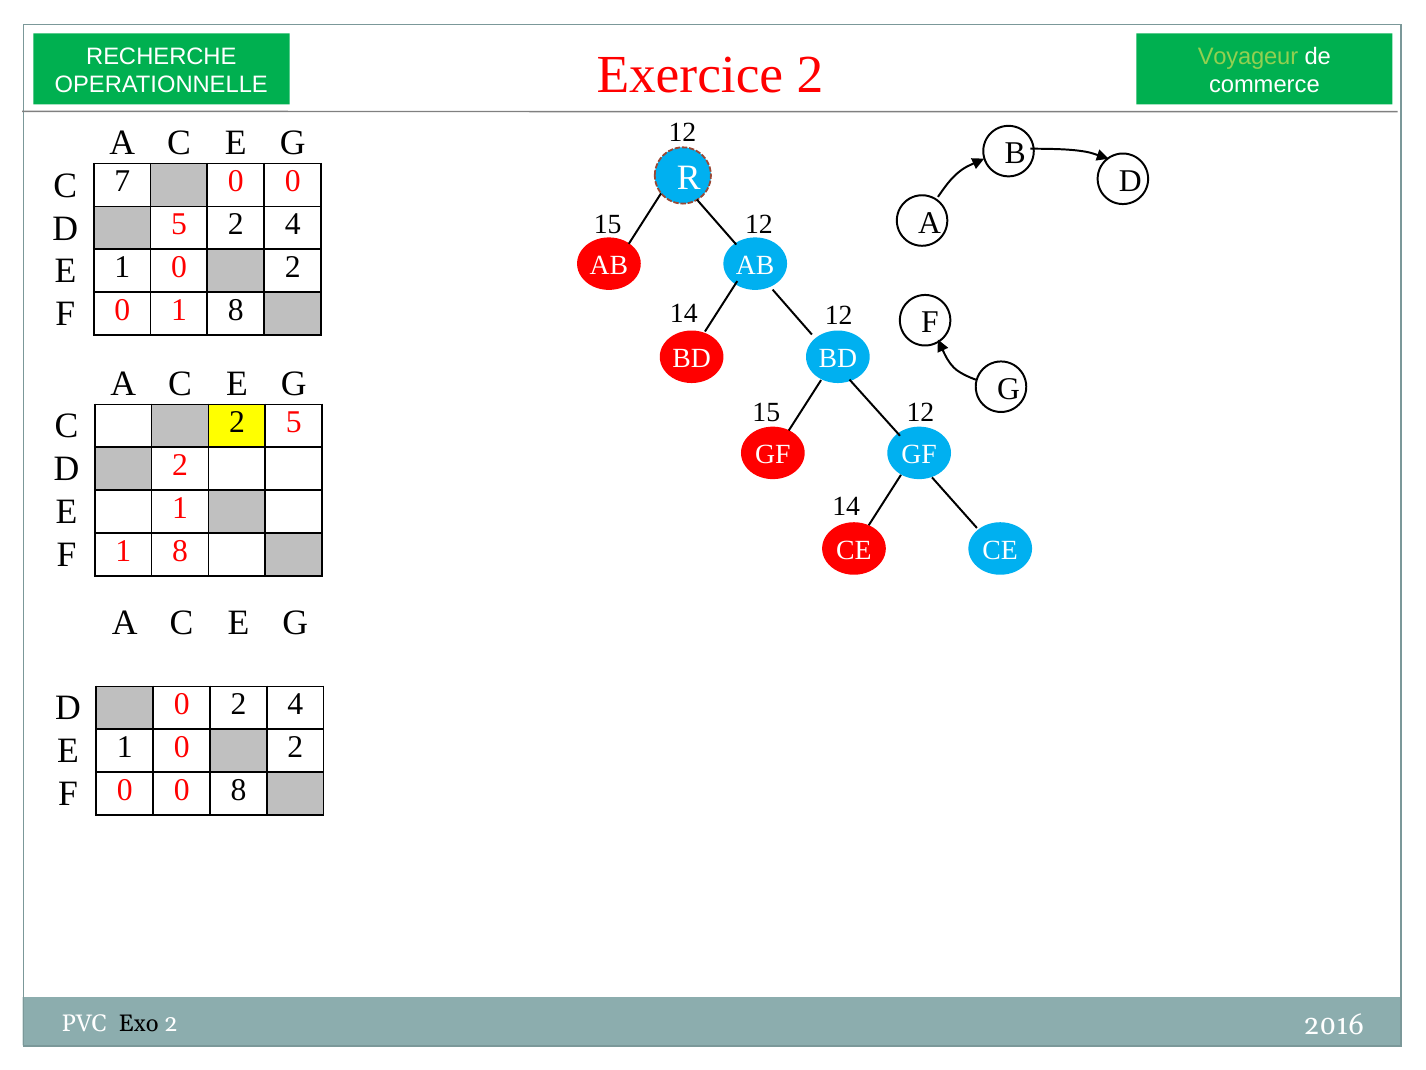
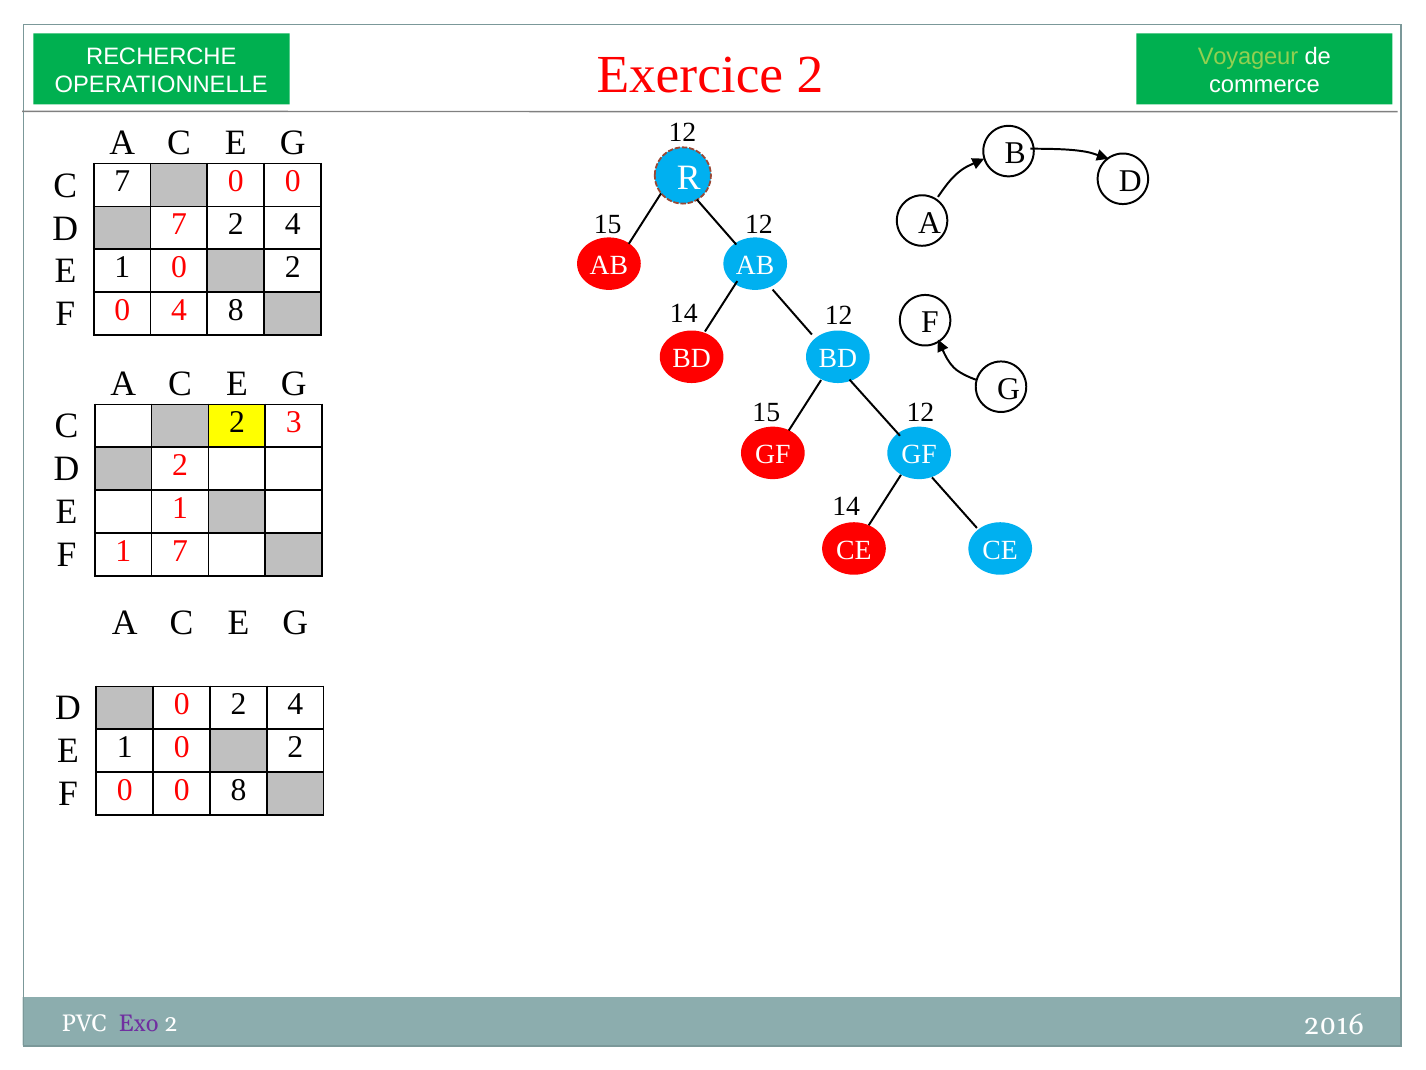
D 5: 5 -> 7
0 1: 1 -> 4
2 5: 5 -> 3
F 1 8: 8 -> 7
Exo colour: black -> purple
